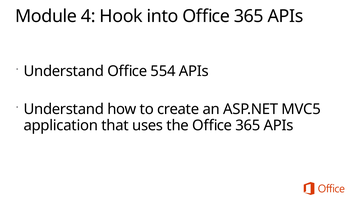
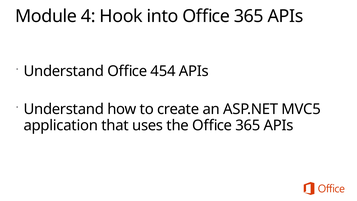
554: 554 -> 454
